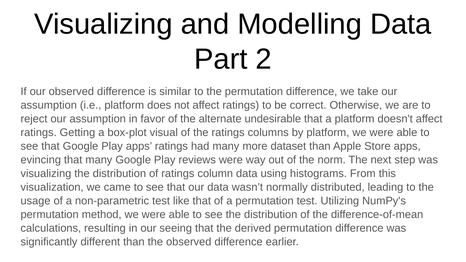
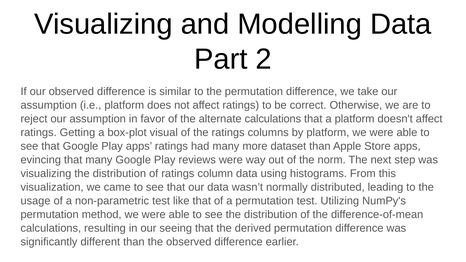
alternate undesirable: undesirable -> calculations
